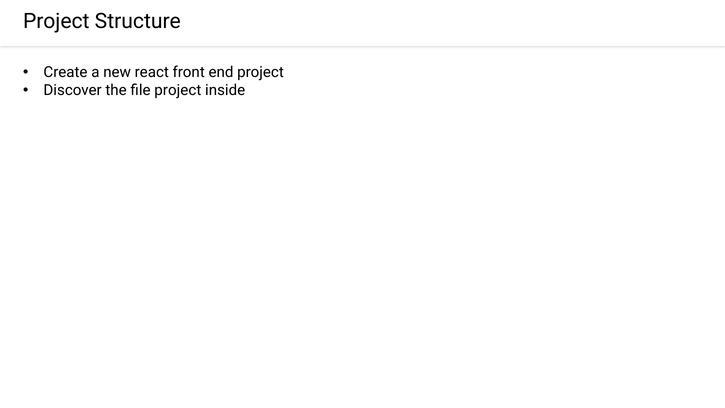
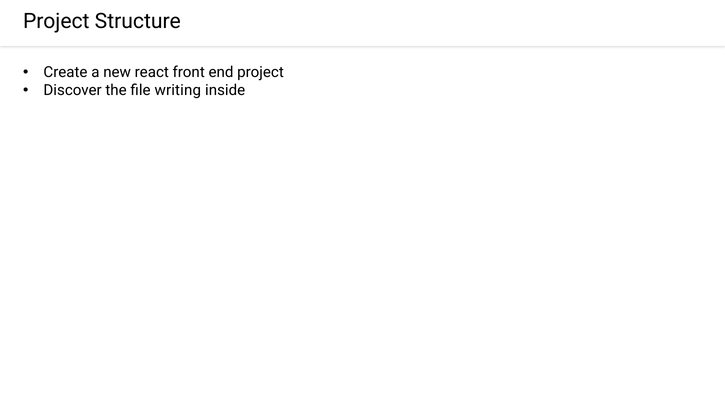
file project: project -> writing
